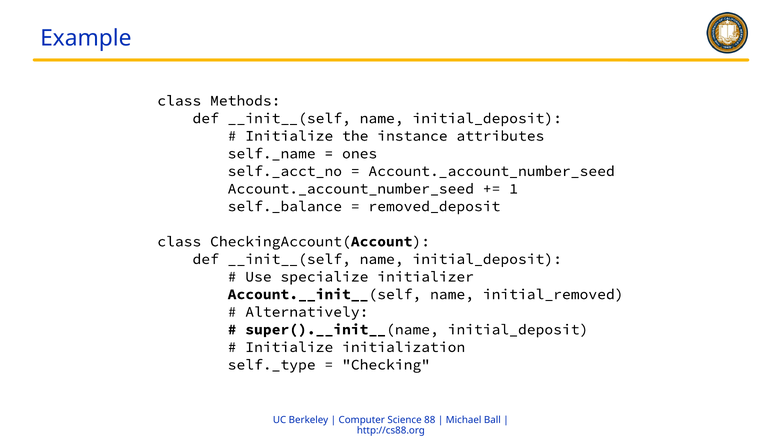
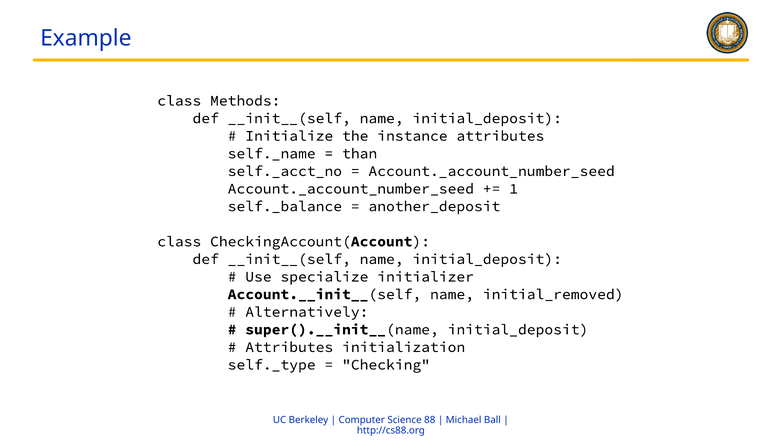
ones: ones -> than
removed_deposit: removed_deposit -> another_deposit
Initialize at (289, 347): Initialize -> Attributes
